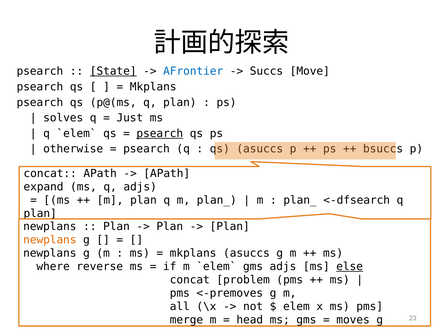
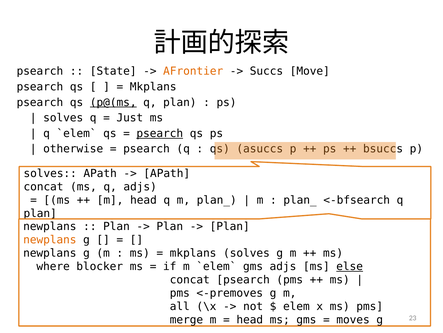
State underline: present -> none
AFrontier colour: blue -> orange
p@(ms underline: none -> present
concat at (50, 173): concat -> solves
expand at (44, 186): expand -> concat
m plan: plan -> head
<-dfsearch: <-dfsearch -> <-bfsearch
mkplans asuccs: asuccs -> solves
reverse: reverse -> blocker
concat problem: problem -> psearch
